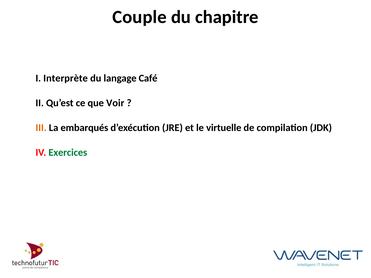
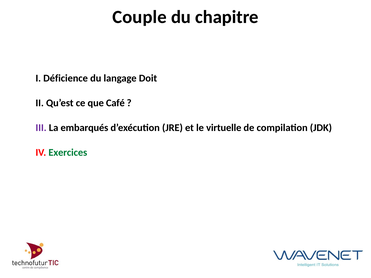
Interprète: Interprète -> Déficience
Café: Café -> Doit
Voir: Voir -> Café
III colour: orange -> purple
